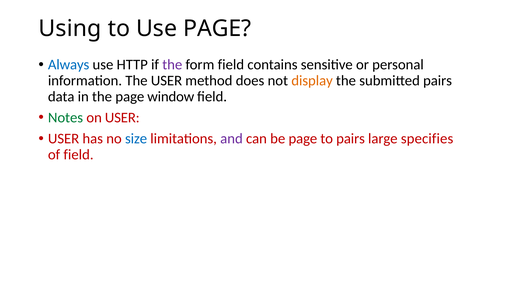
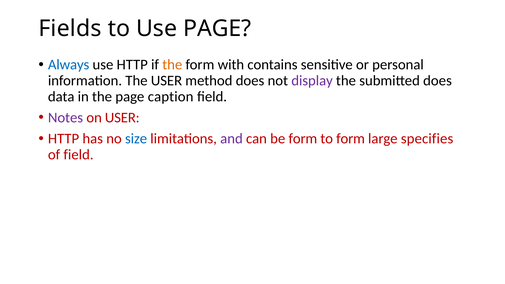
Using: Using -> Fields
the at (172, 65) colour: purple -> orange
form field: field -> with
display colour: orange -> purple
submitted pairs: pairs -> does
window: window -> caption
Notes colour: green -> purple
USER at (64, 139): USER -> HTTP
be page: page -> form
to pairs: pairs -> form
